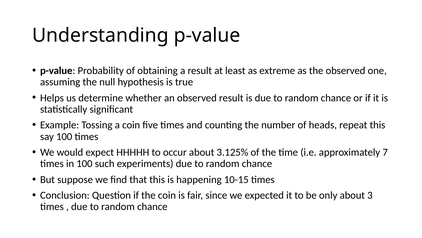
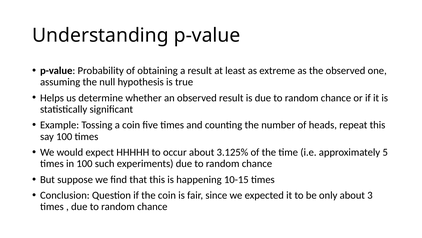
7: 7 -> 5
